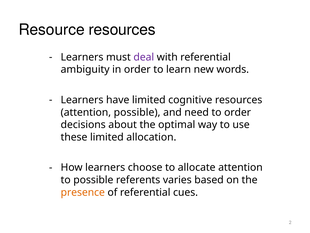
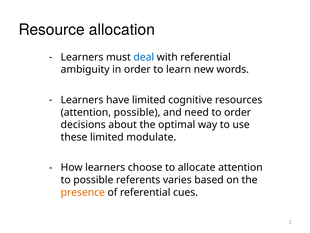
Resource resources: resources -> allocation
deal colour: purple -> blue
allocation: allocation -> modulate
